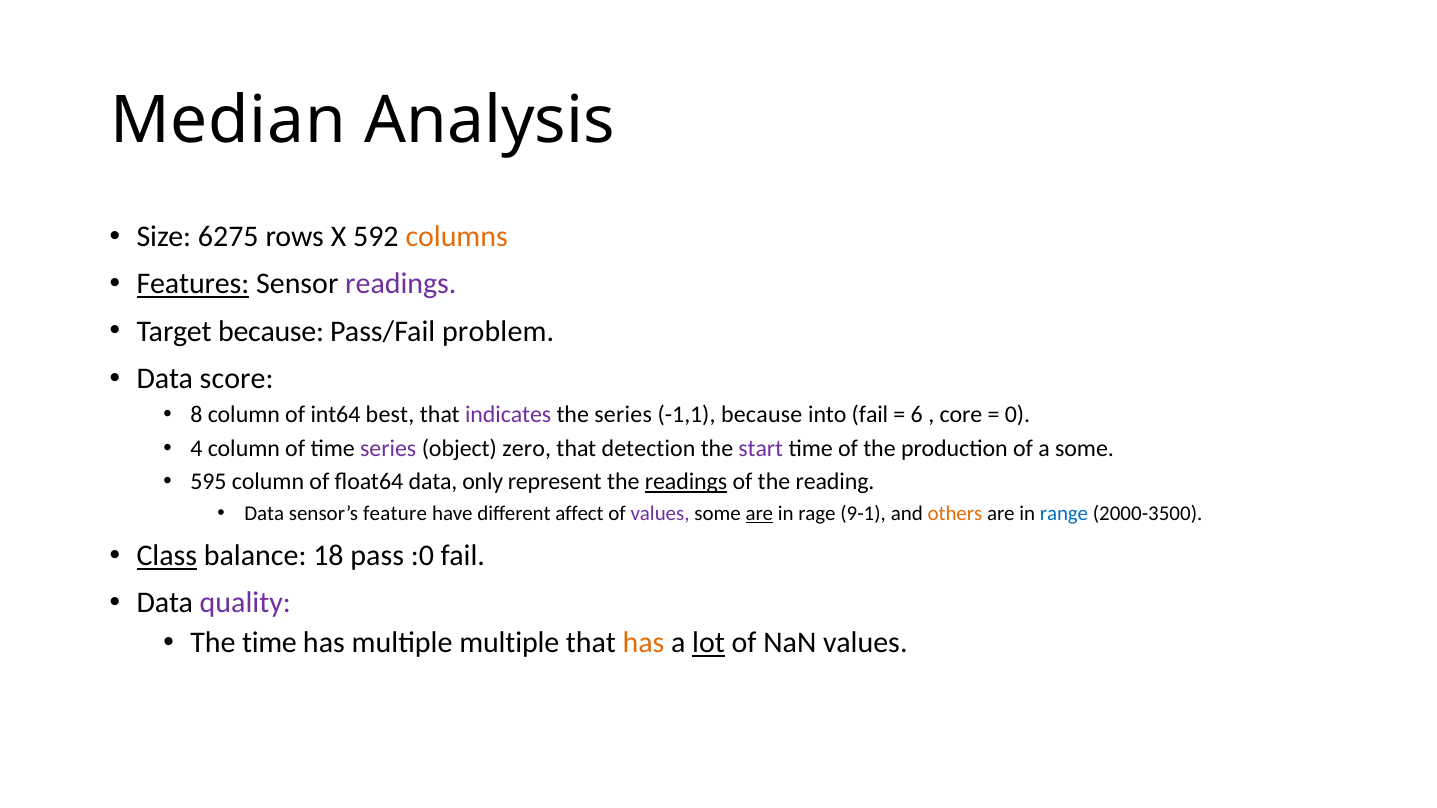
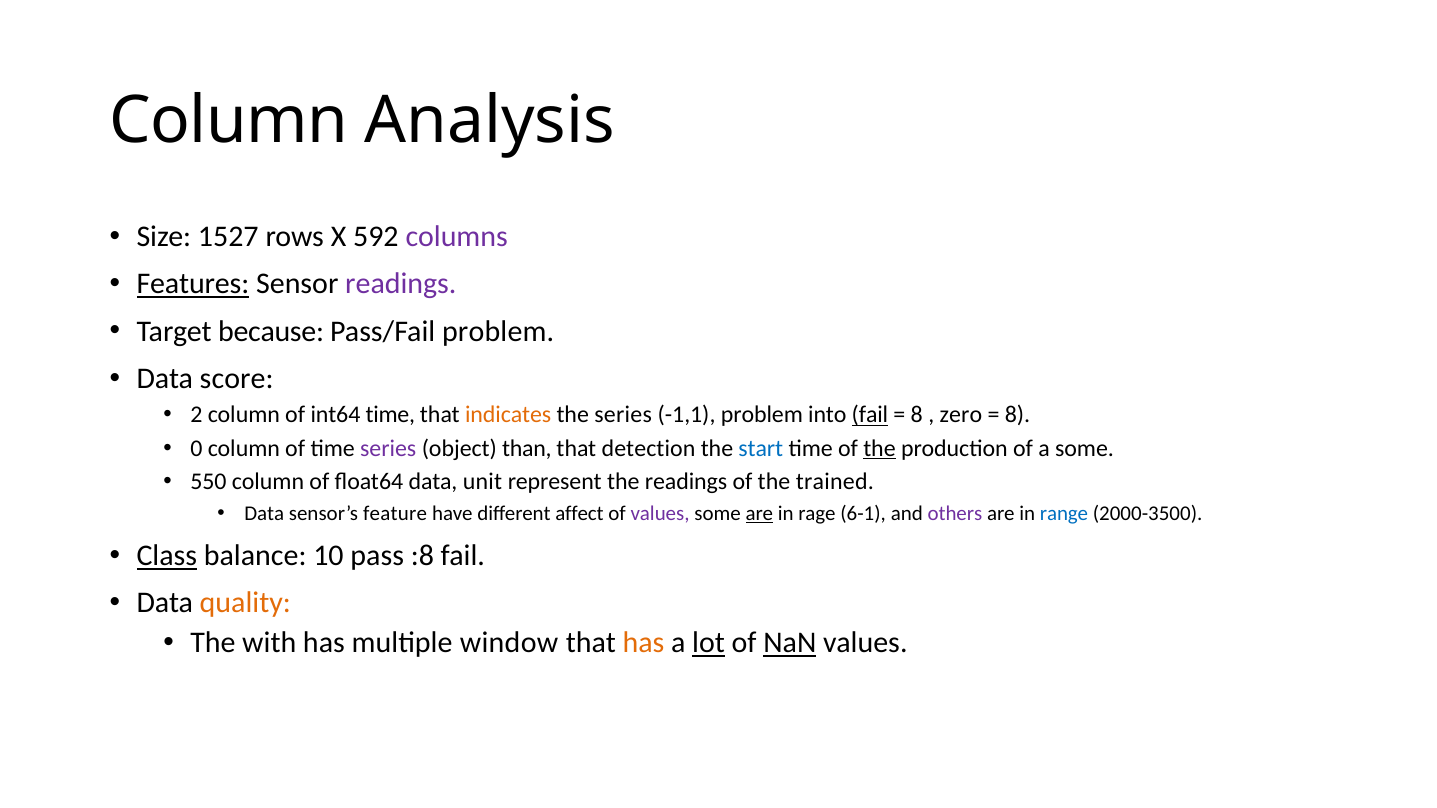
Median at (228, 121): Median -> Column
6275: 6275 -> 1527
columns colour: orange -> purple
8: 8 -> 2
int64 best: best -> time
indicates colour: purple -> orange
-1,1 because: because -> problem
fail at (870, 415) underline: none -> present
6 at (917, 415): 6 -> 8
core: core -> zero
0 at (1018, 415): 0 -> 8
4: 4 -> 0
zero: zero -> than
start colour: purple -> blue
the at (879, 448) underline: none -> present
595: 595 -> 550
only: only -> unit
readings at (686, 482) underline: present -> none
reading: reading -> trained
9-1: 9-1 -> 6-1
others colour: orange -> purple
18: 18 -> 10
:0: :0 -> :8
quality colour: purple -> orange
The time: time -> with
multiple multiple: multiple -> window
NaN underline: none -> present
